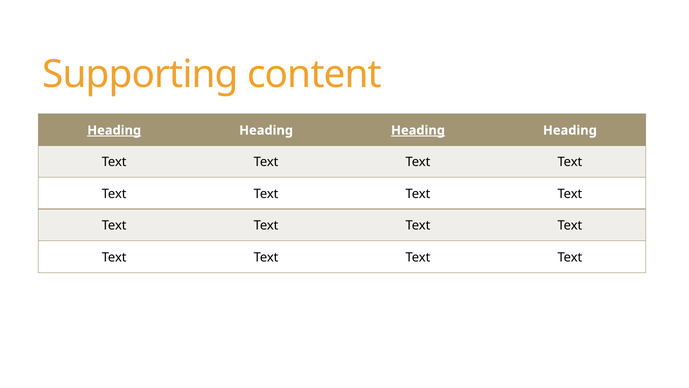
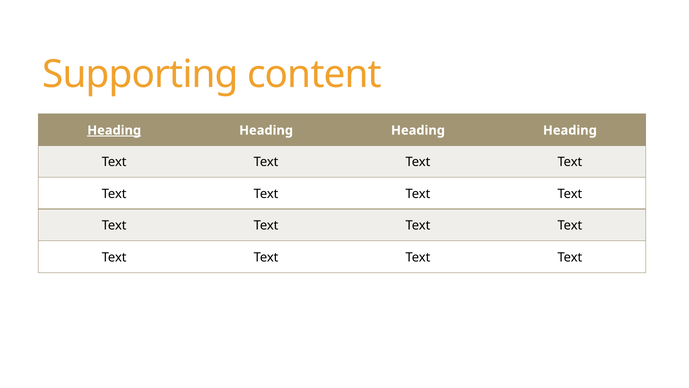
Heading at (418, 130) underline: present -> none
